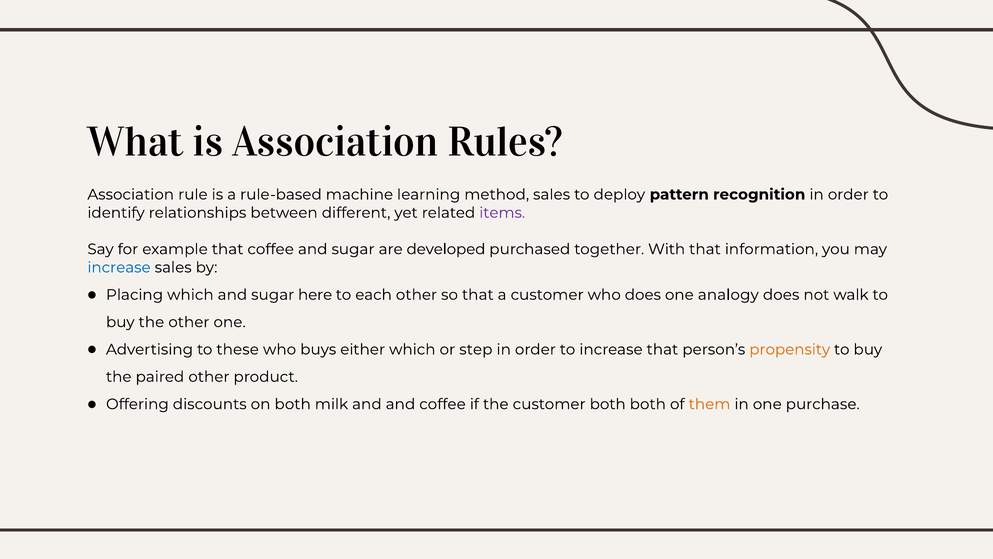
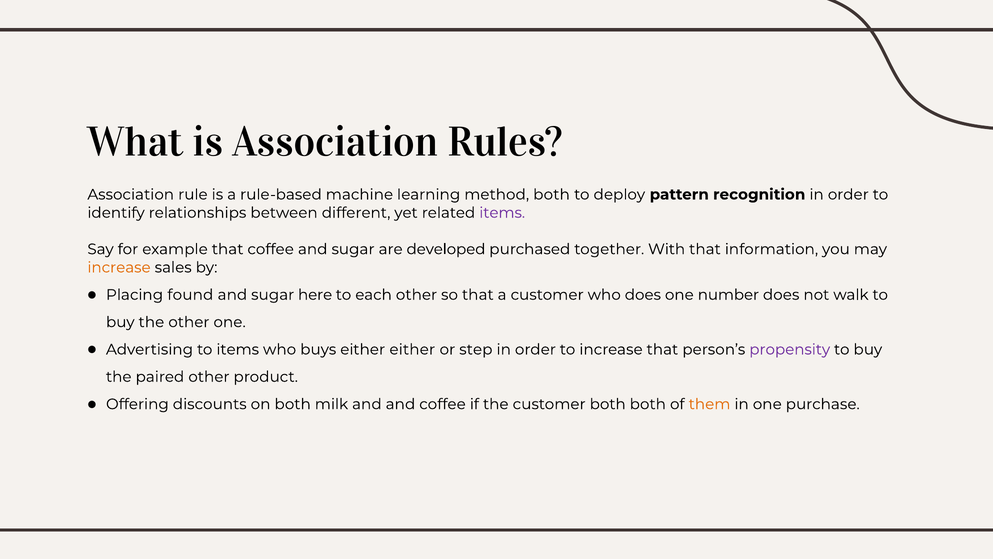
method sales: sales -> both
increase at (119, 267) colour: blue -> orange
Placing which: which -> found
analogy: analogy -> number
to these: these -> items
either which: which -> either
propensity colour: orange -> purple
